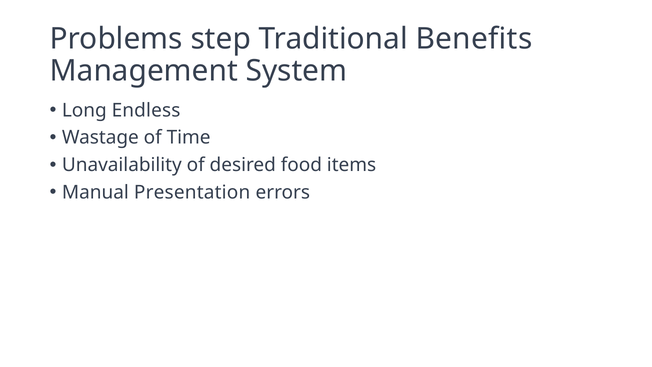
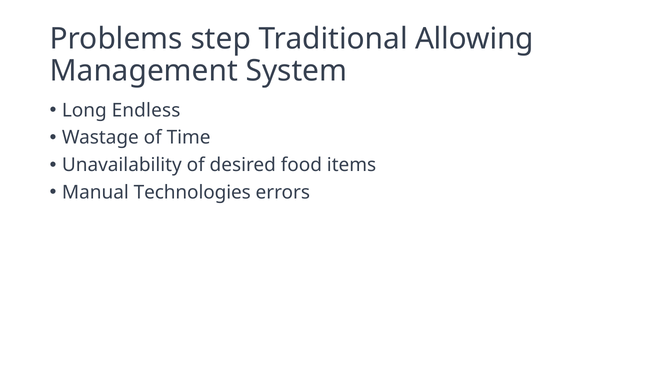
Benefits: Benefits -> Allowing
Presentation: Presentation -> Technologies
